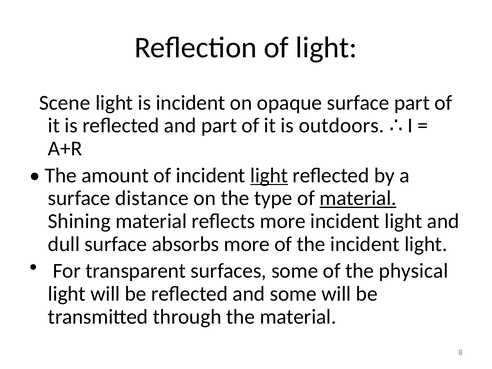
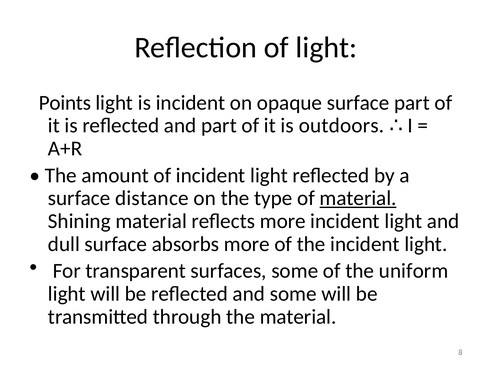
Scene: Scene -> Points
light at (269, 175) underline: present -> none
physical: physical -> uniform
